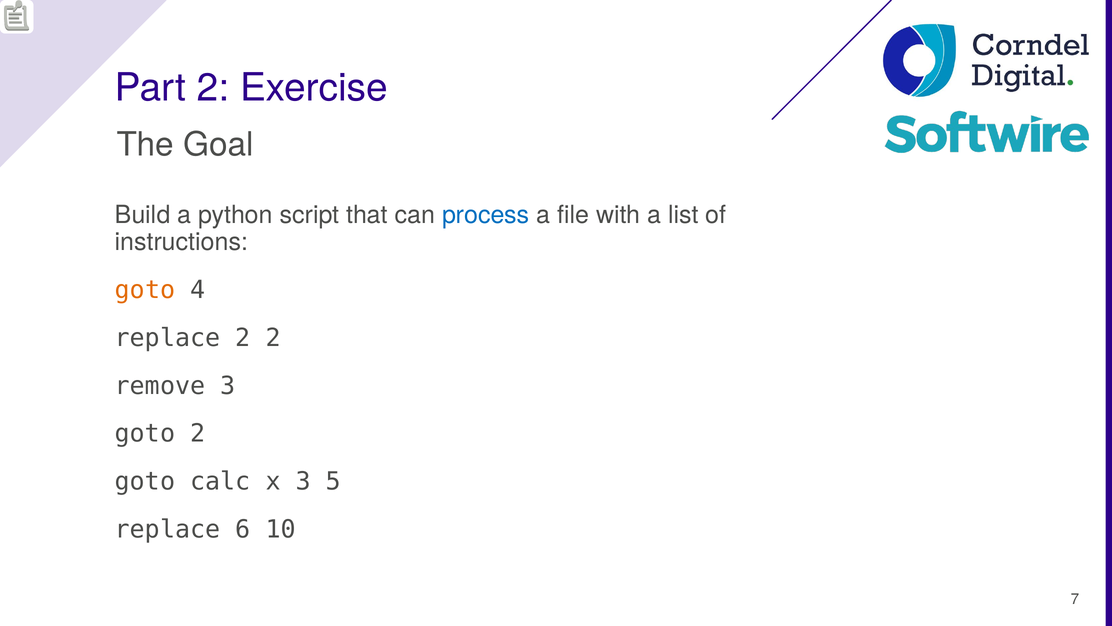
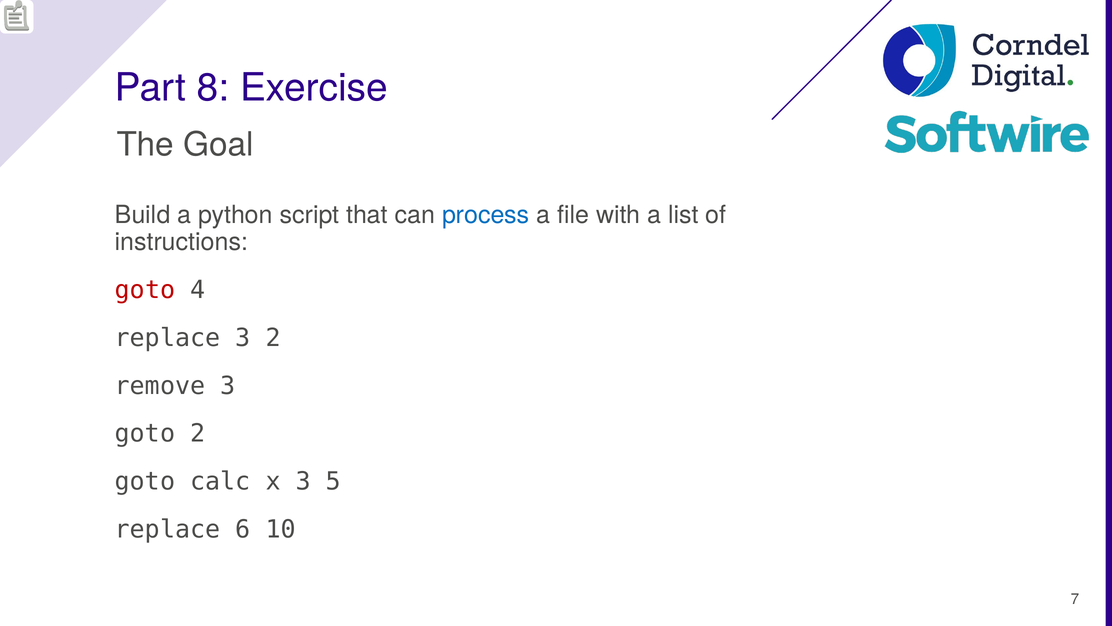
Part 2: 2 -> 8
goto at (145, 290) colour: orange -> red
replace 2: 2 -> 3
